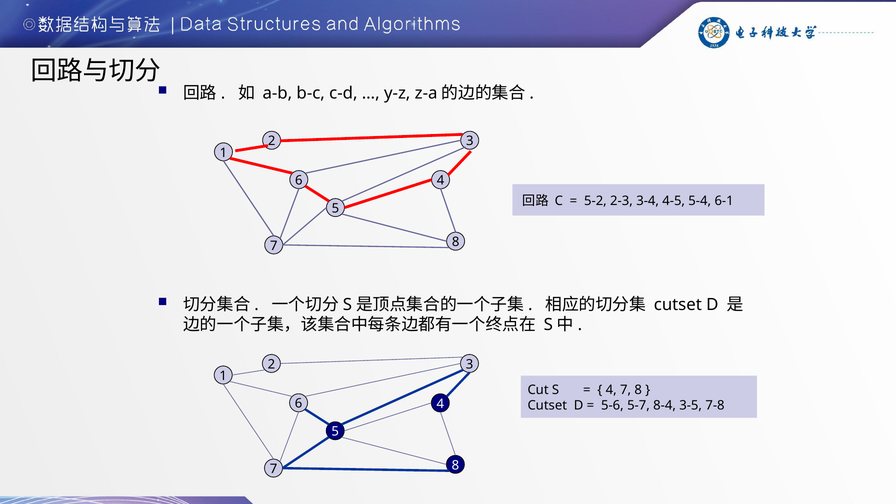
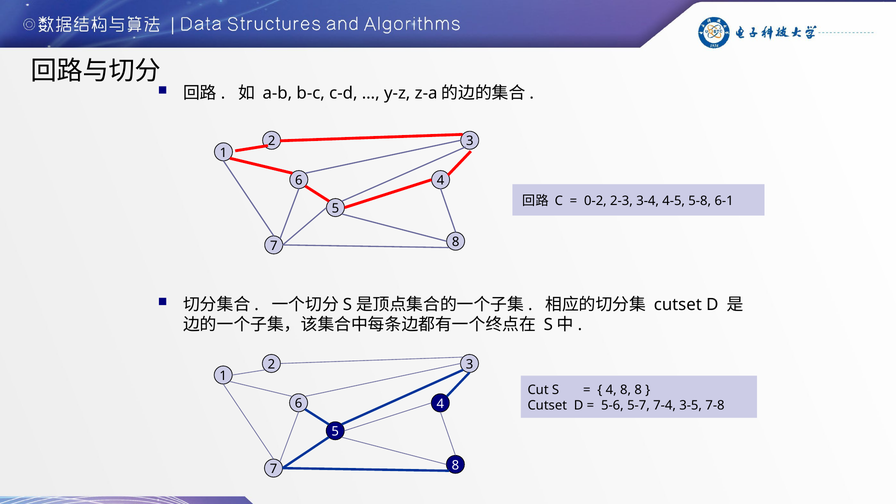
5-2: 5-2 -> 0-2
5-4: 5-4 -> 5-8
4 7: 7 -> 8
8-4: 8-4 -> 7-4
